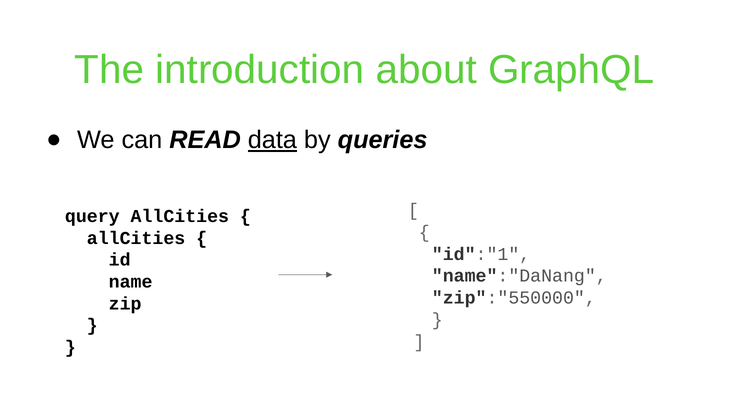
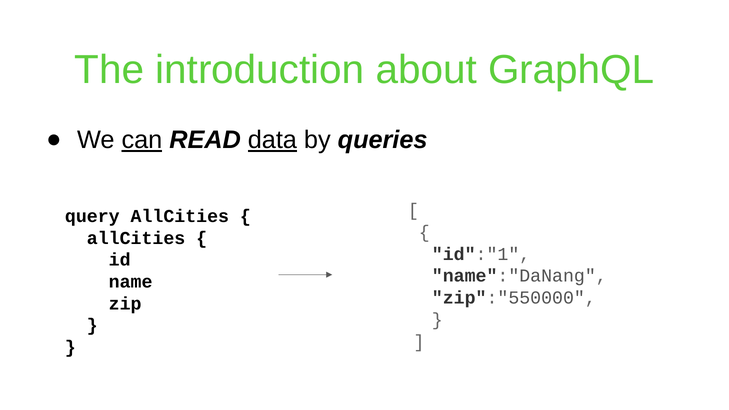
can underline: none -> present
